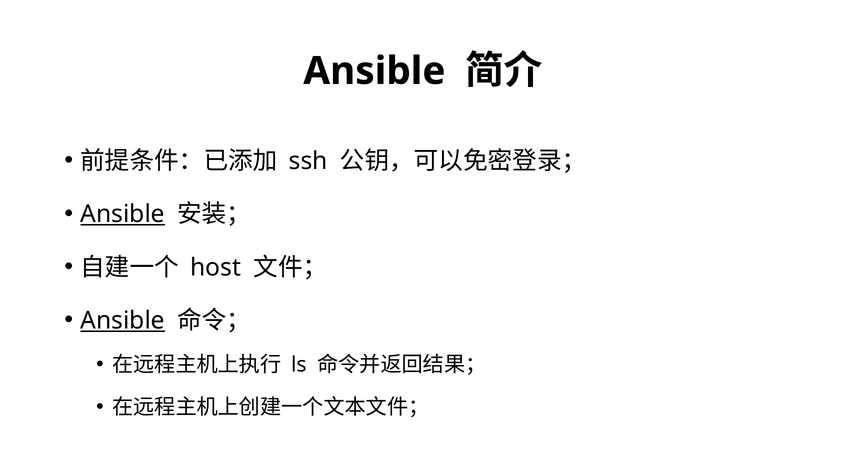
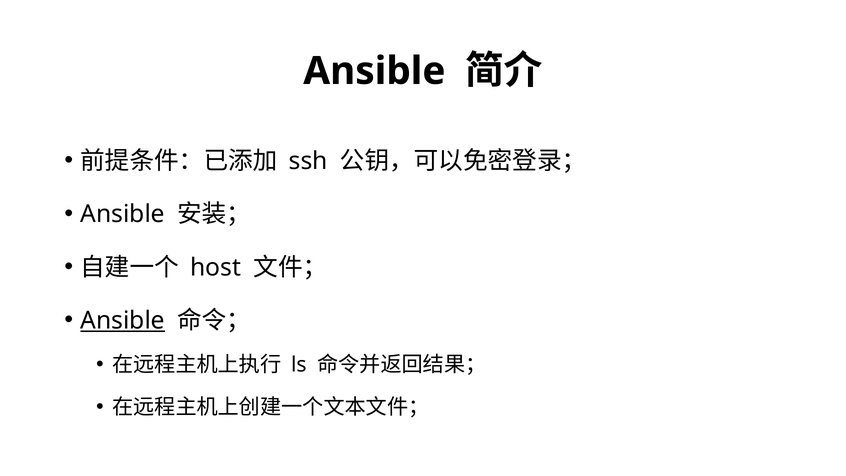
Ansible at (123, 214) underline: present -> none
